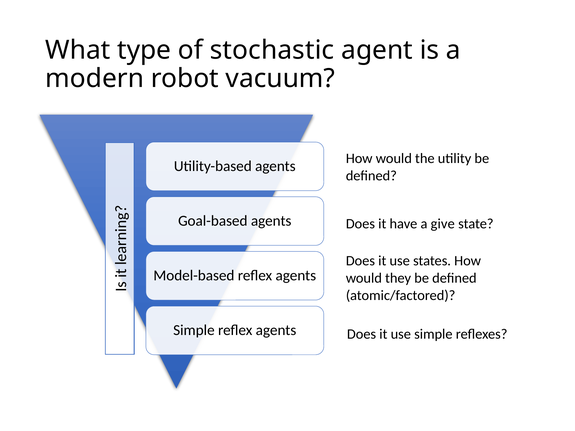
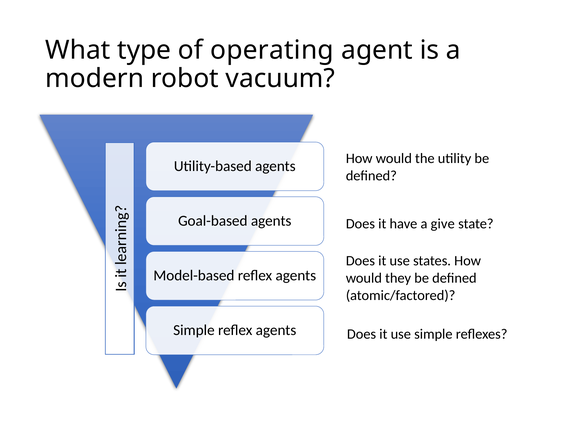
stochastic: stochastic -> operating
